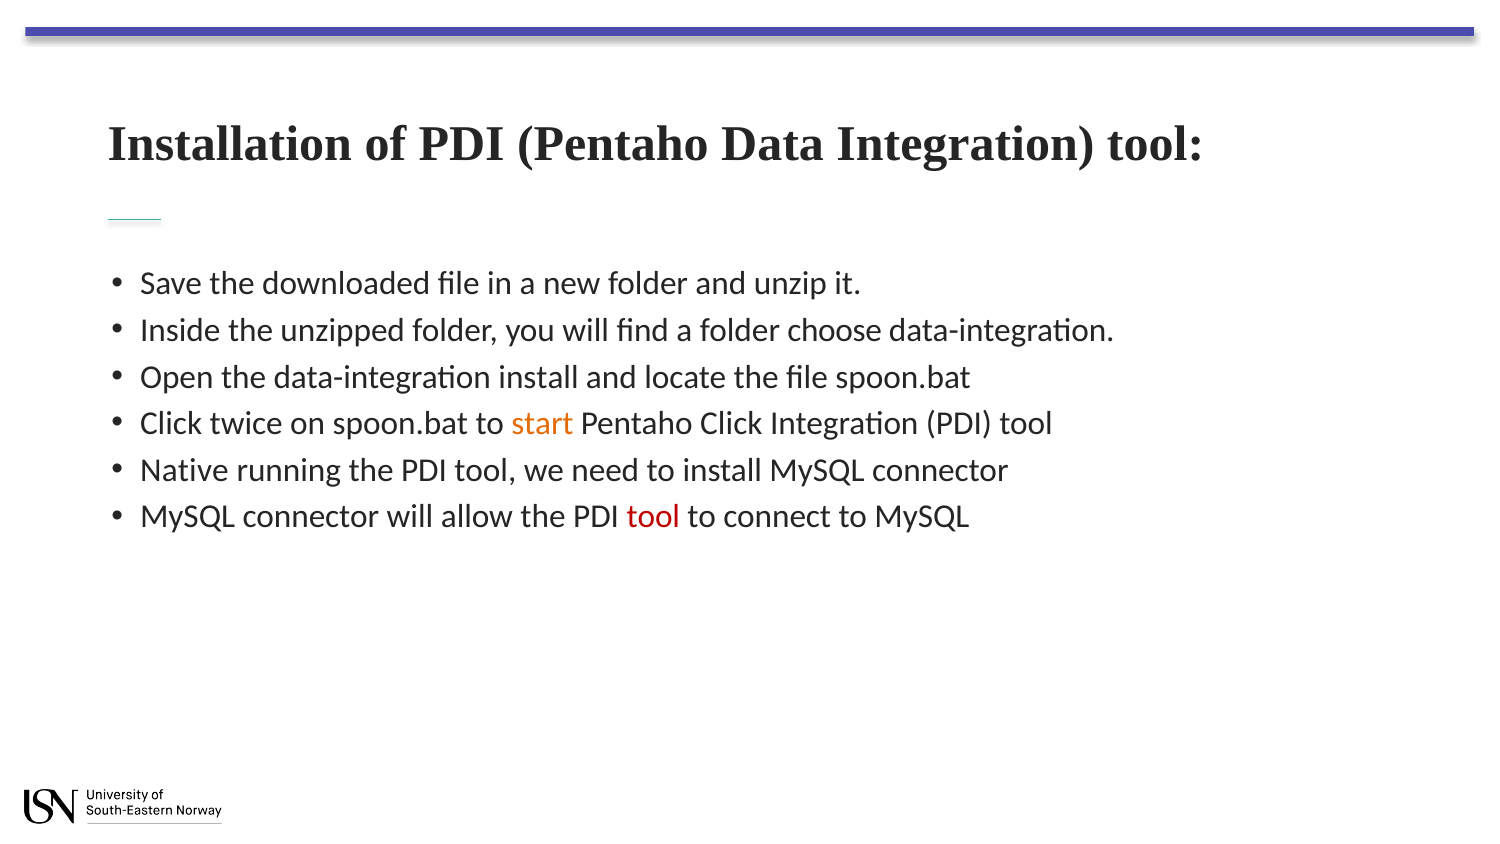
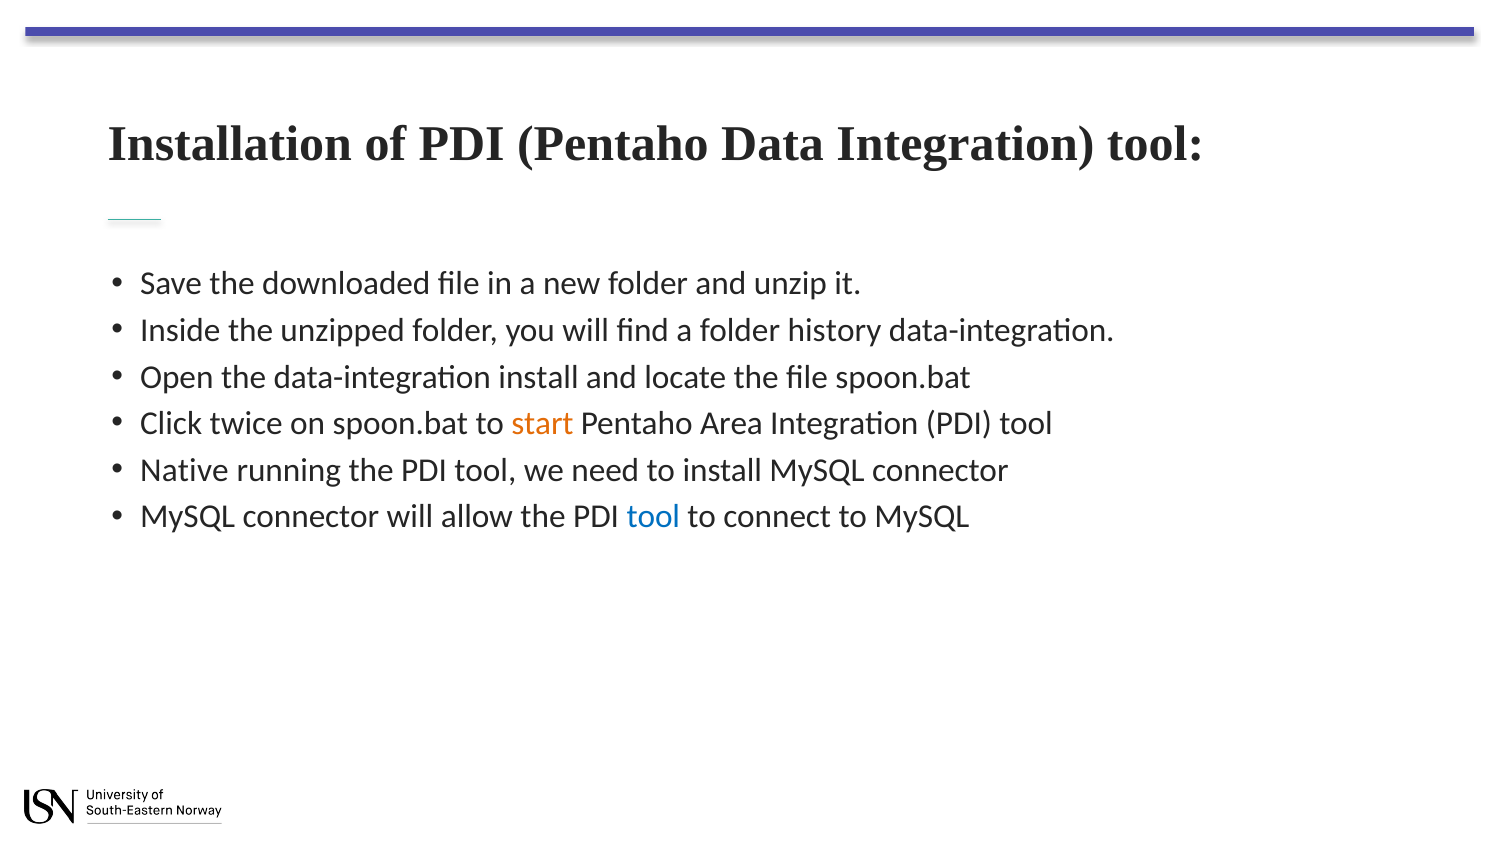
choose: choose -> history
Pentaho Click: Click -> Area
tool at (653, 517) colour: red -> blue
